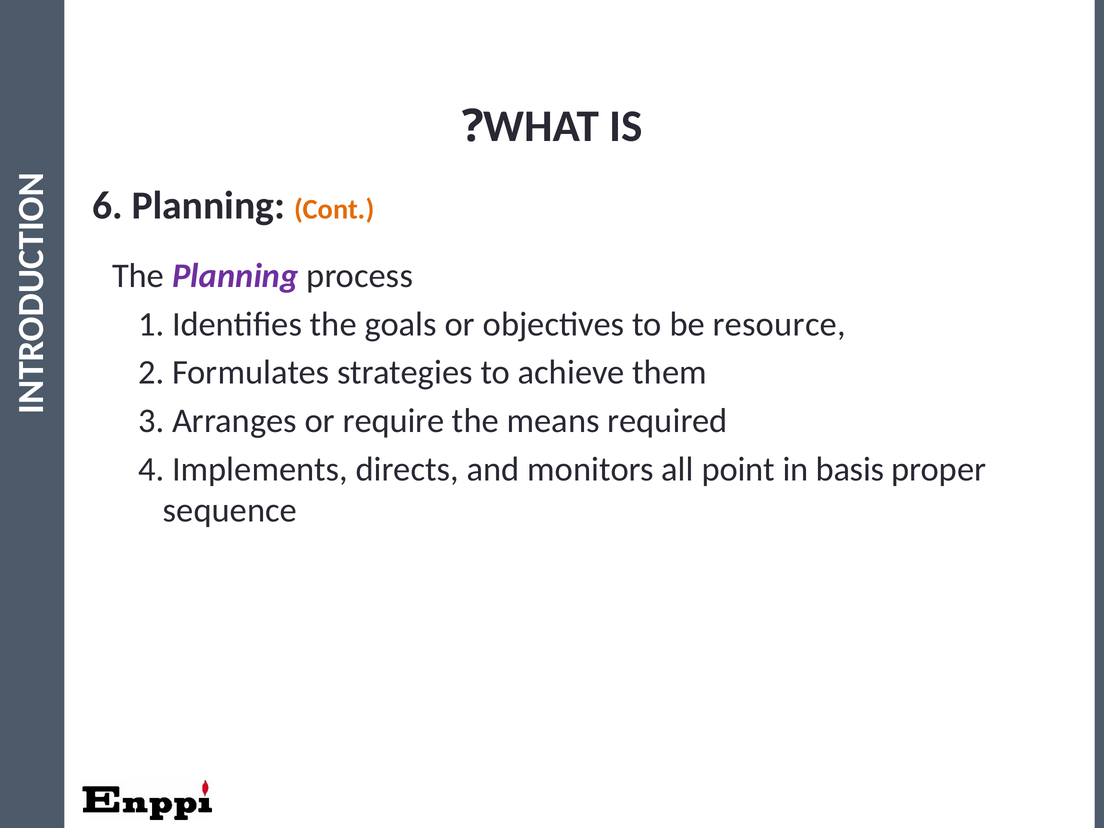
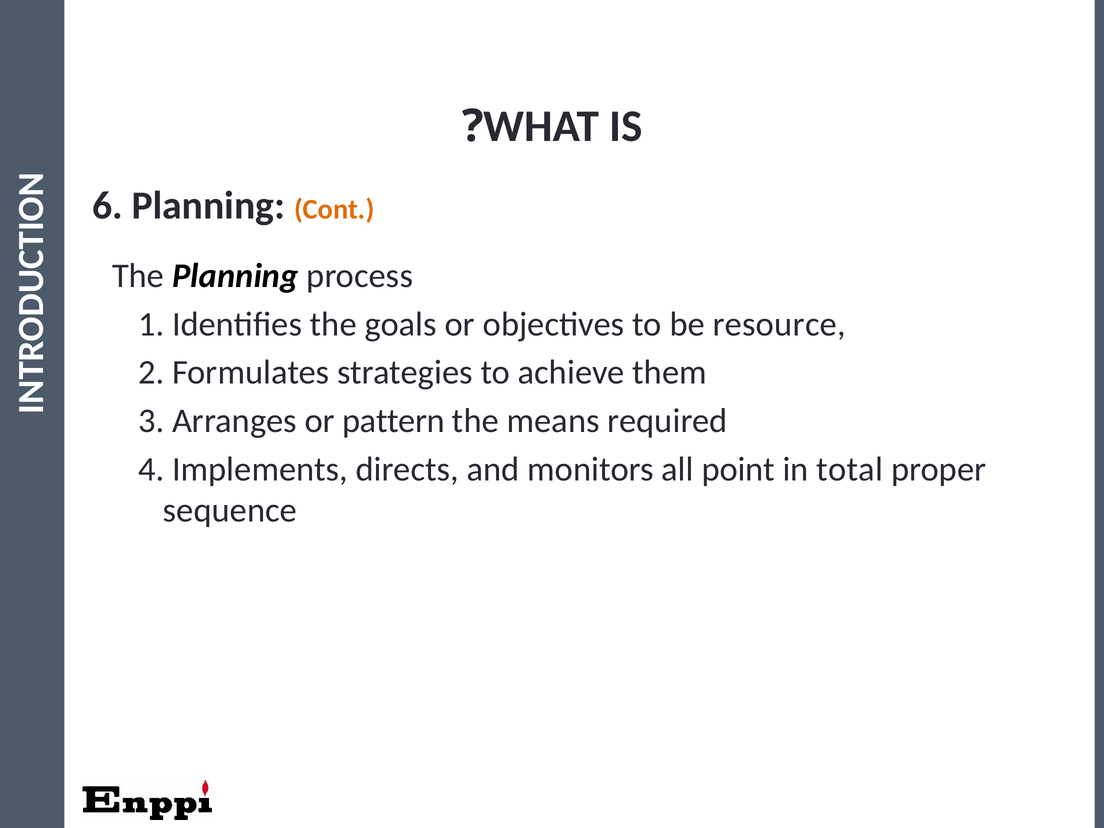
Planning at (235, 276) colour: purple -> black
require: require -> pattern
basis: basis -> total
